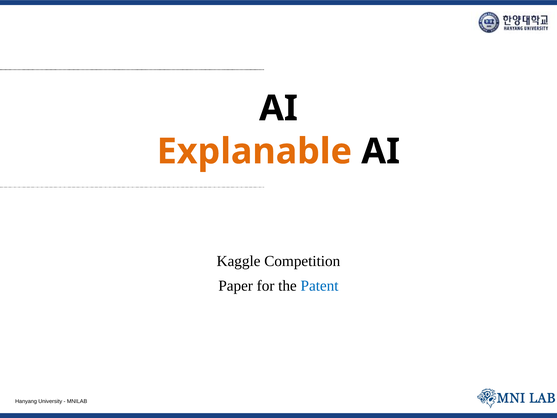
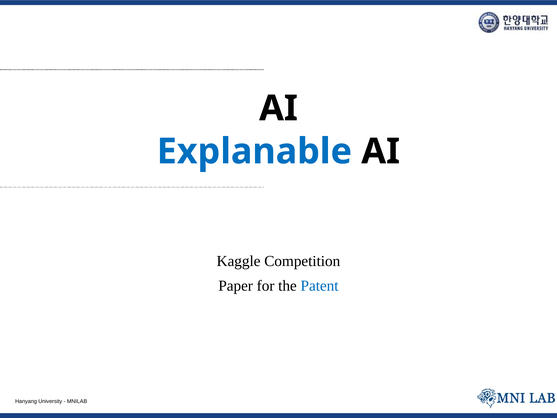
Explanable colour: orange -> blue
